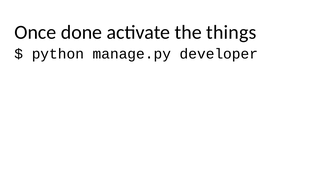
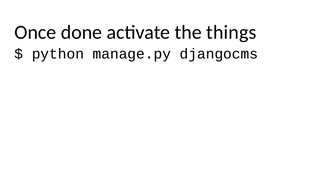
developer: developer -> djangocms
